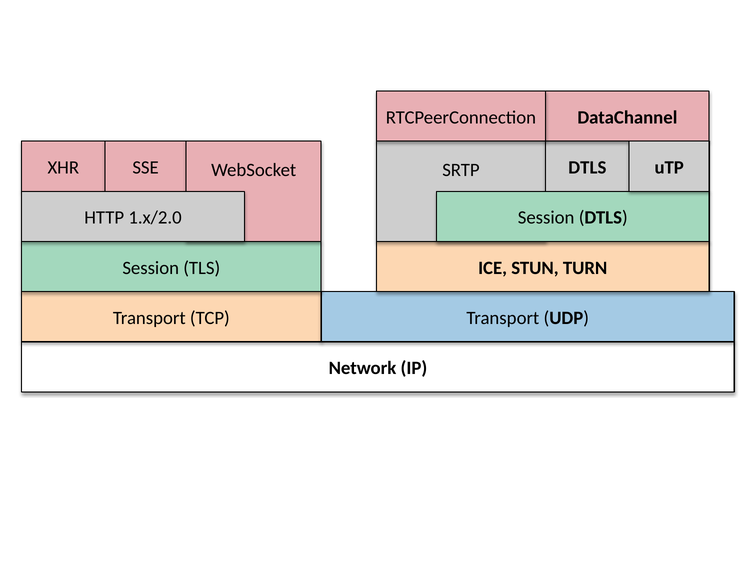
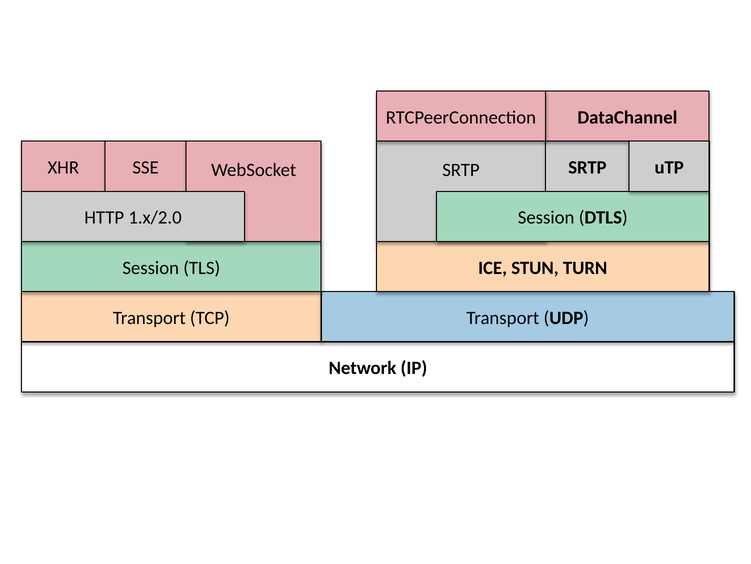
SRTP DTLS: DTLS -> SRTP
